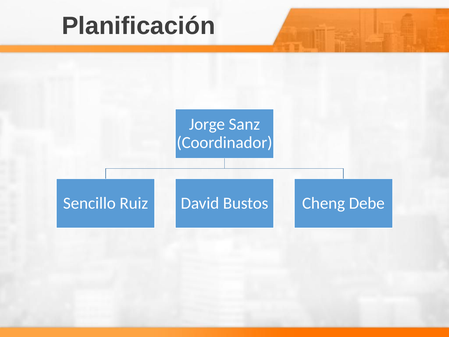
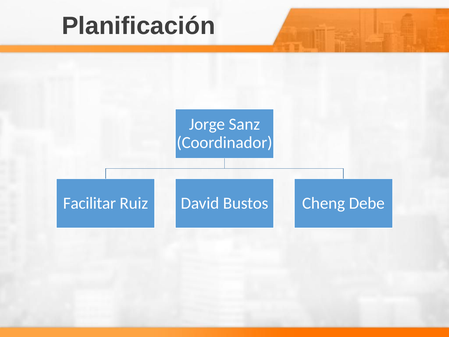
Sencillo: Sencillo -> Facilitar
